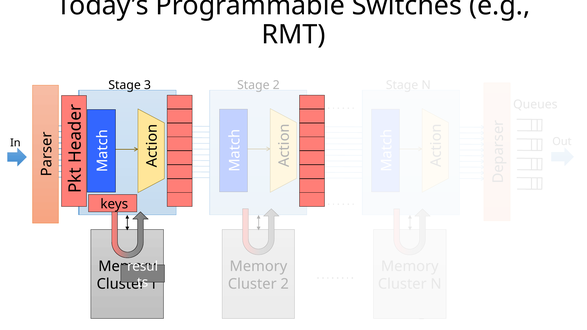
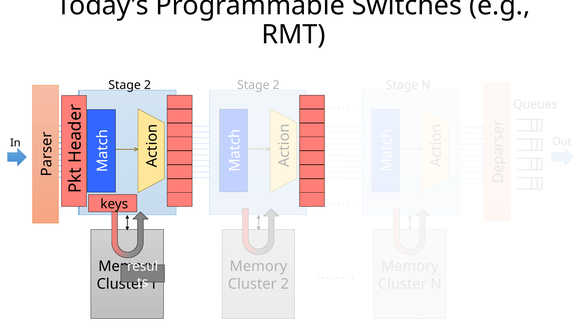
3 at (147, 85): 3 -> 2
